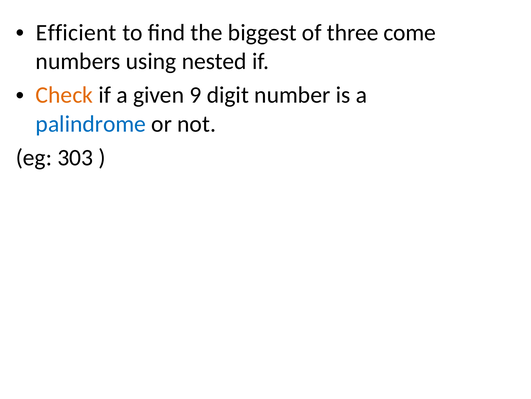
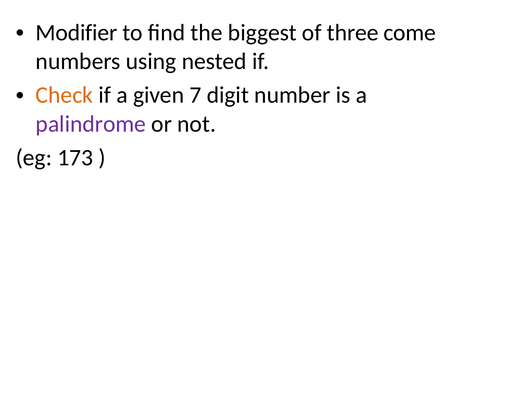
Efficient: Efficient -> Modifier
9: 9 -> 7
palindrome colour: blue -> purple
303: 303 -> 173
